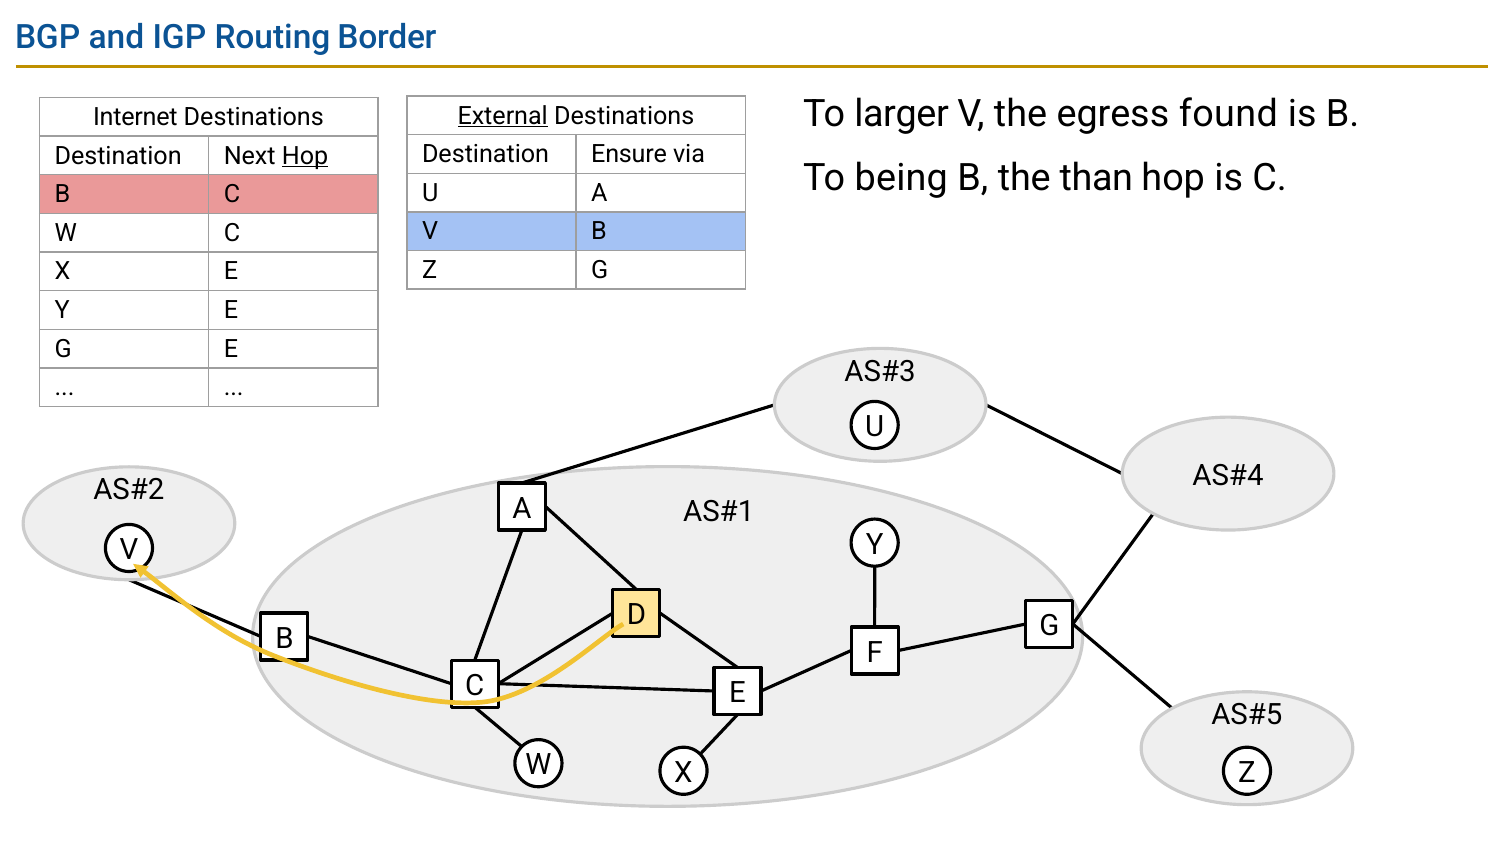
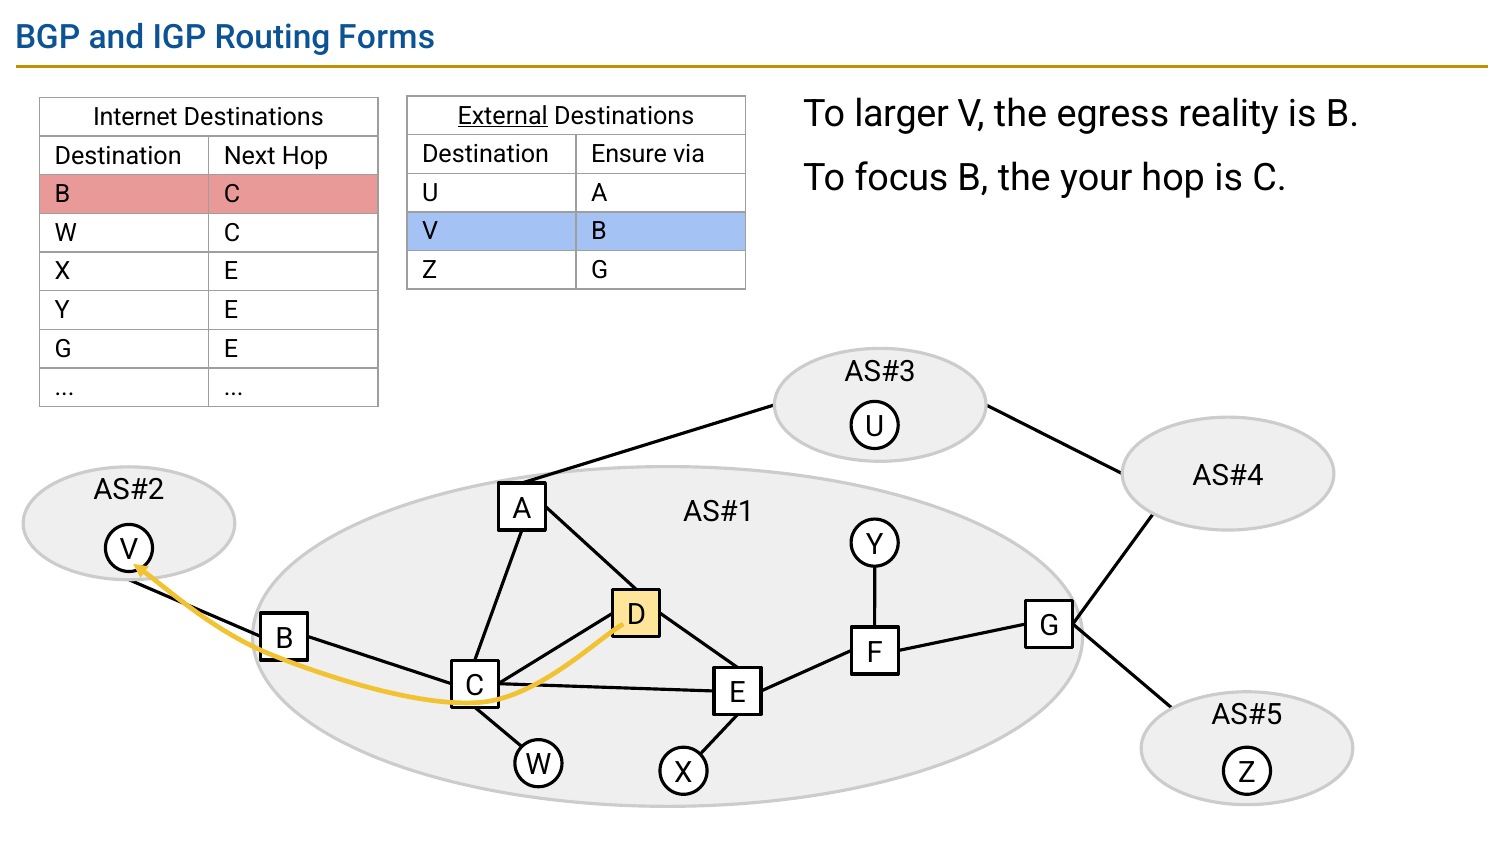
Border: Border -> Forms
found: found -> reality
Hop at (305, 156) underline: present -> none
being: being -> focus
than: than -> your
